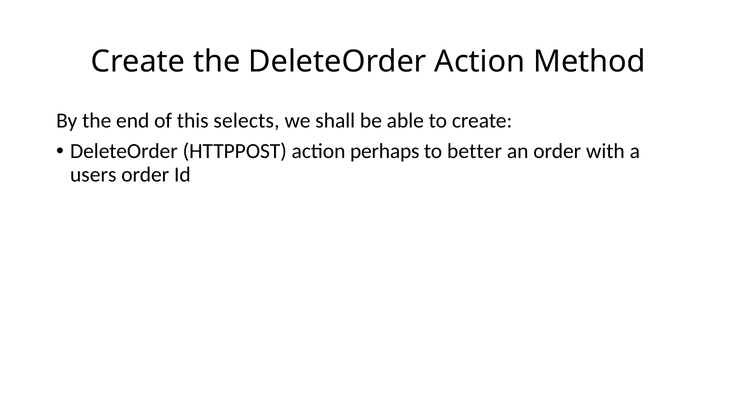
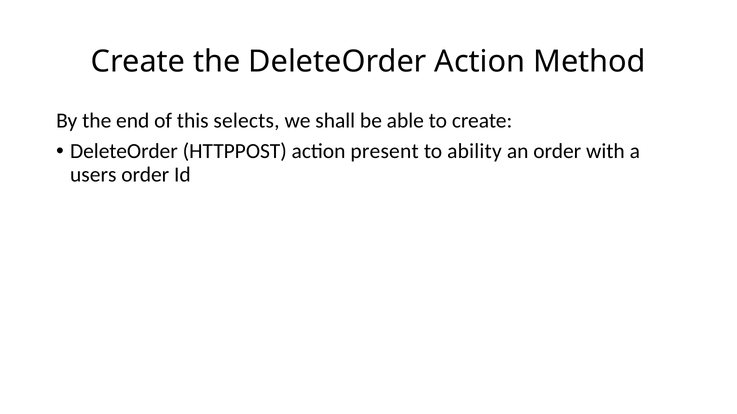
perhaps: perhaps -> present
better: better -> ability
